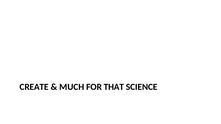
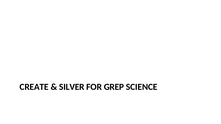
MUCH: MUCH -> SILVER
THAT: THAT -> GREP
